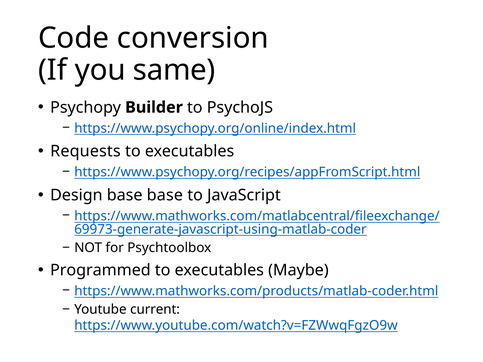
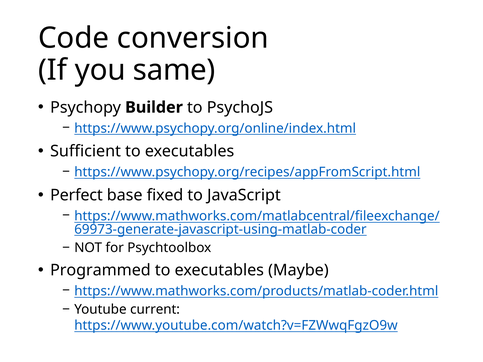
Requests: Requests -> Sufficient
Design: Design -> Perfect
base base: base -> fixed
